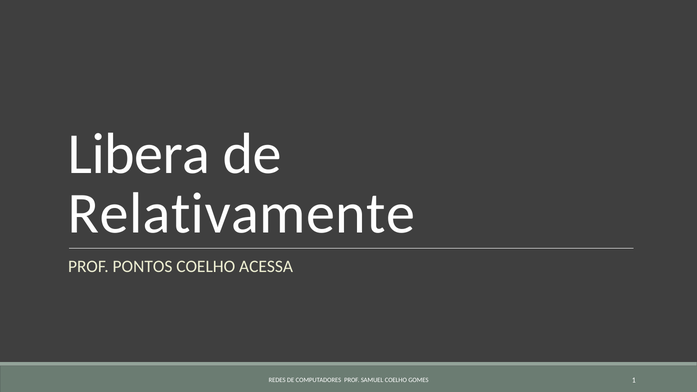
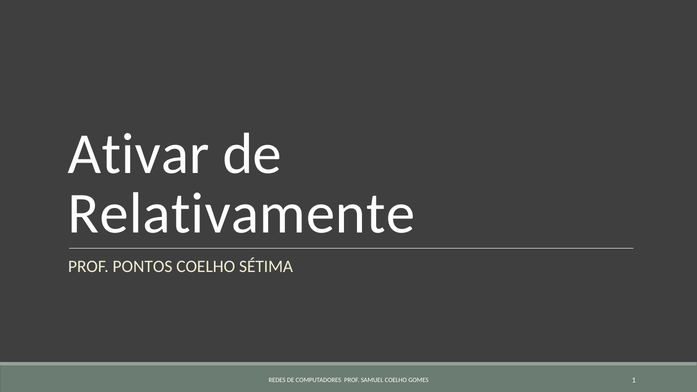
Libera: Libera -> Ativar
ACESSA: ACESSA -> SÉTIMA
